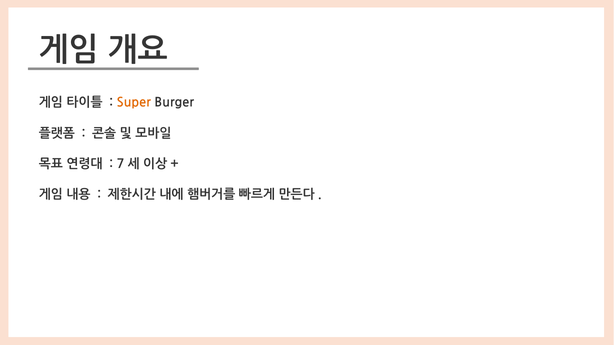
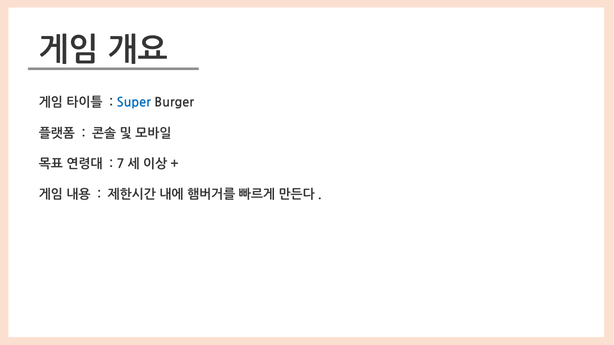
Super colour: orange -> blue
